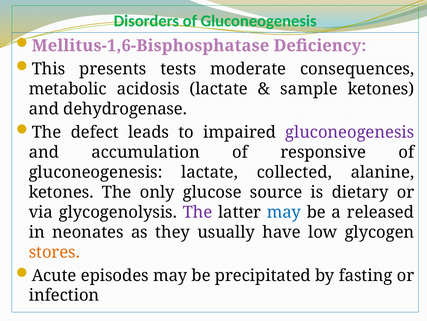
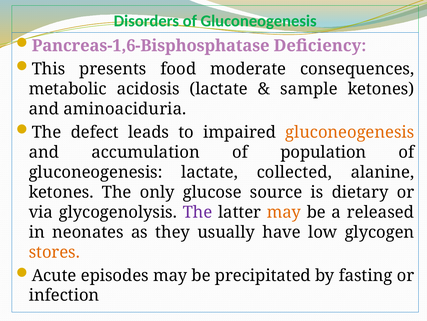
Mellitus-1,6-Bisphosphatase: Mellitus-1,6-Bisphosphatase -> Pancreas-1,6-Bisphosphatase
tests: tests -> food
dehydrogenase: dehydrogenase -> aminoaciduria
gluconeogenesis at (350, 132) colour: purple -> orange
responsive: responsive -> population
may at (284, 212) colour: blue -> orange
